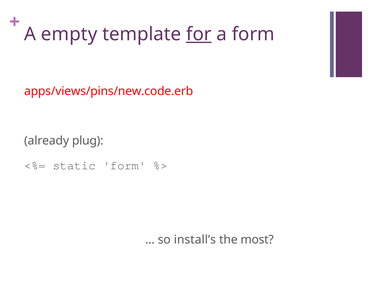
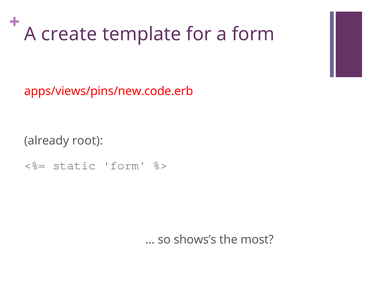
empty: empty -> create
for underline: present -> none
plug: plug -> root
install’s: install’s -> shows’s
